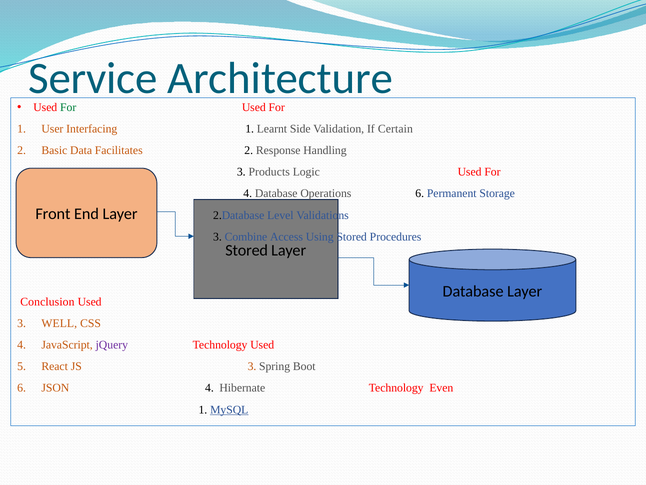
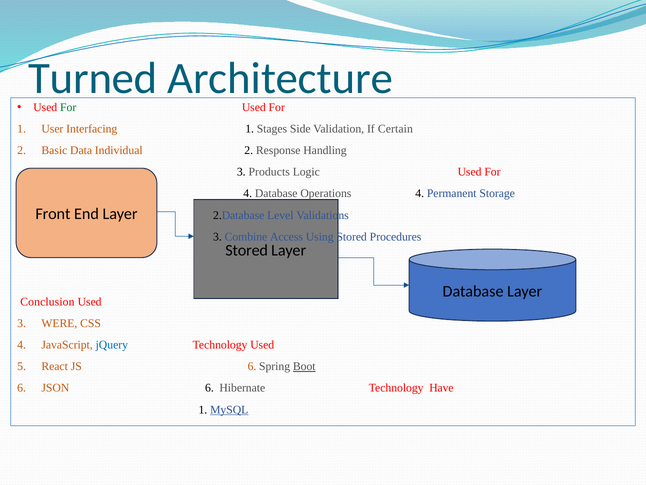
Service: Service -> Turned
Learnt: Learnt -> Stages
Facilitates: Facilitates -> Individual
Operations 6: 6 -> 4
WELL: WELL -> WERE
jQuery colour: purple -> blue
JS 3: 3 -> 6
Boot underline: none -> present
JSON 4: 4 -> 6
Even: Even -> Have
